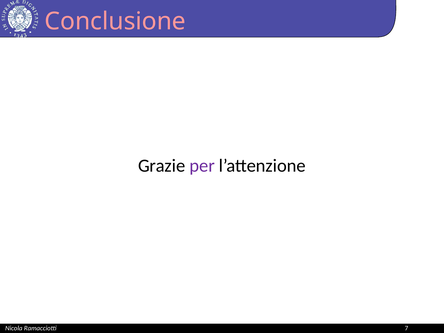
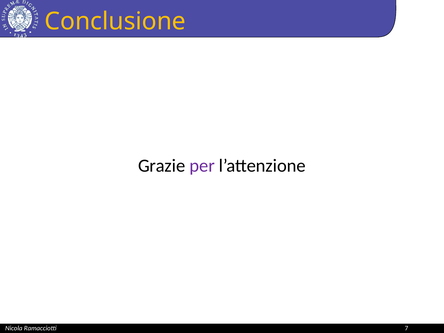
Conclusione colour: pink -> yellow
